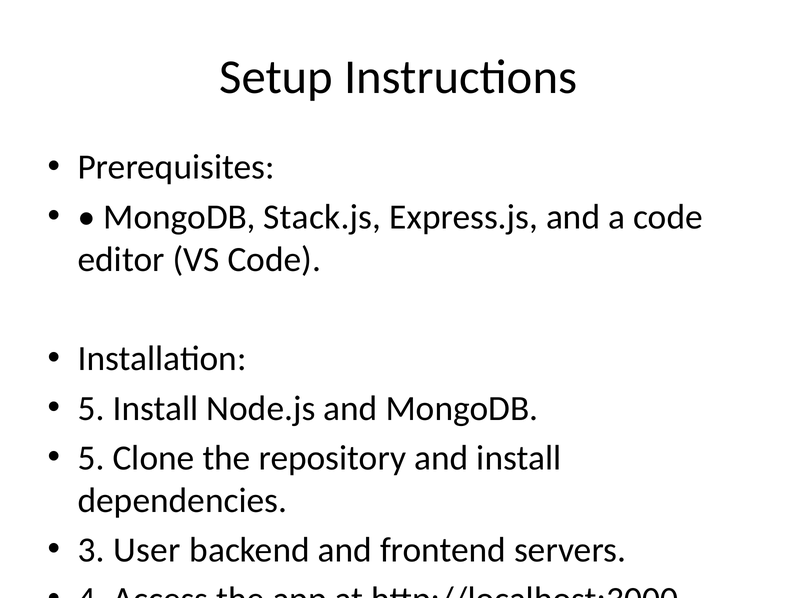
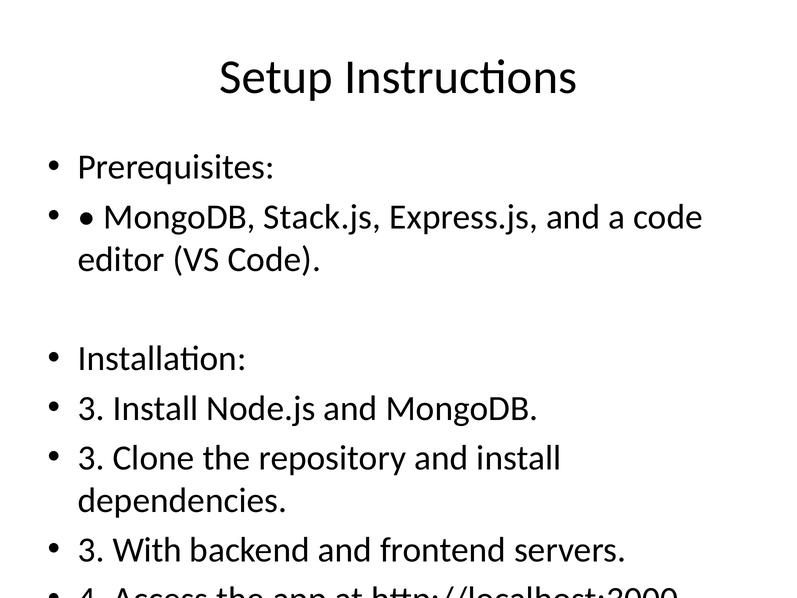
5 at (91, 408): 5 -> 3
5 at (91, 458): 5 -> 3
User: User -> With
